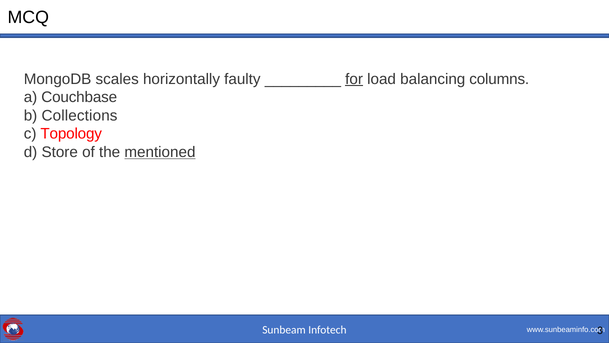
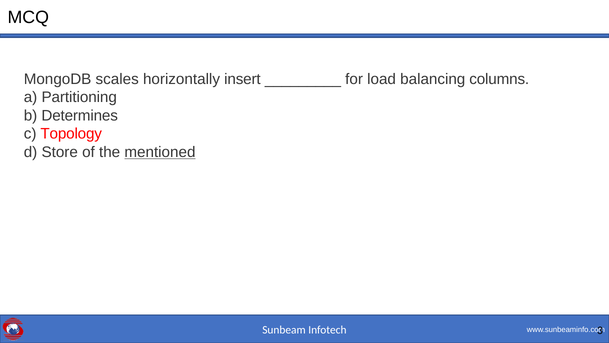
faulty: faulty -> insert
for underline: present -> none
Couchbase: Couchbase -> Partitioning
Collections: Collections -> Determines
